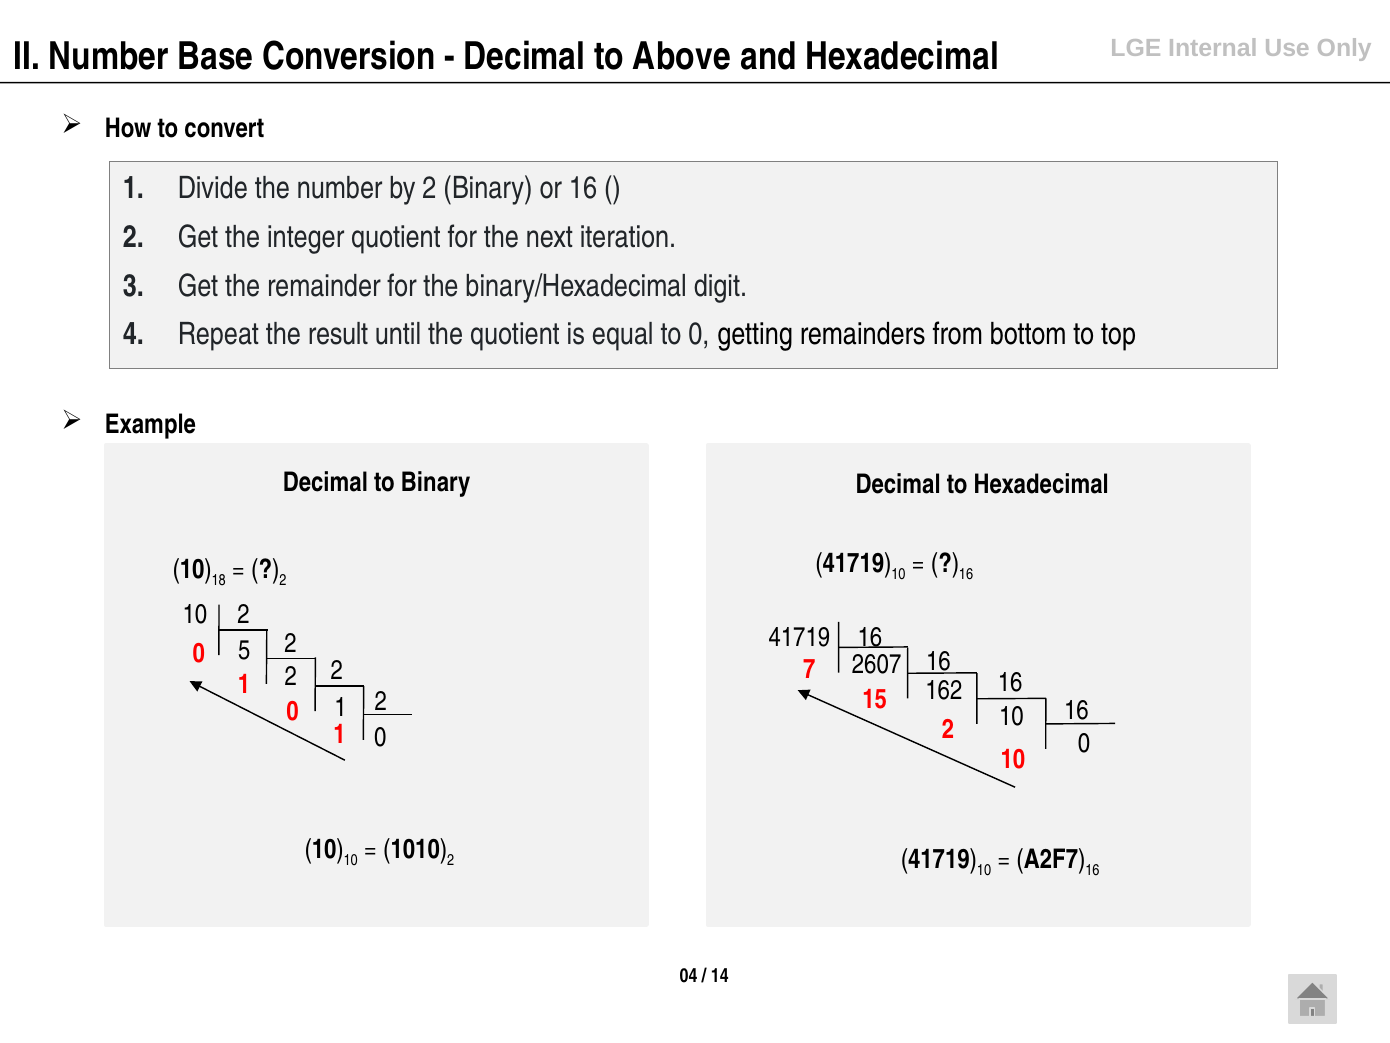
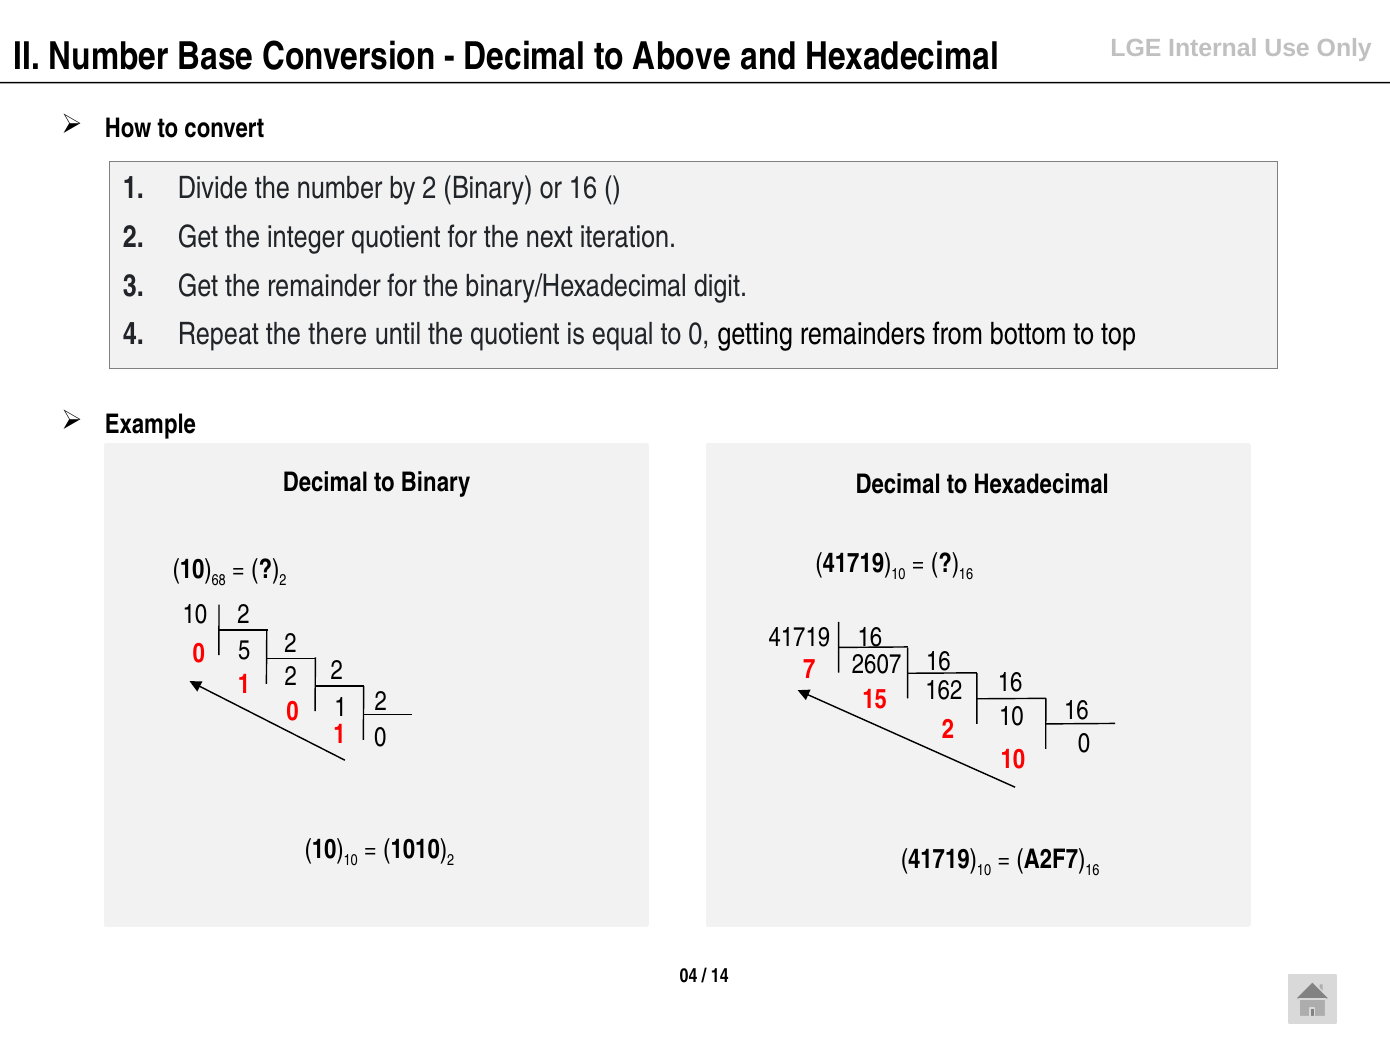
result: result -> there
18: 18 -> 68
